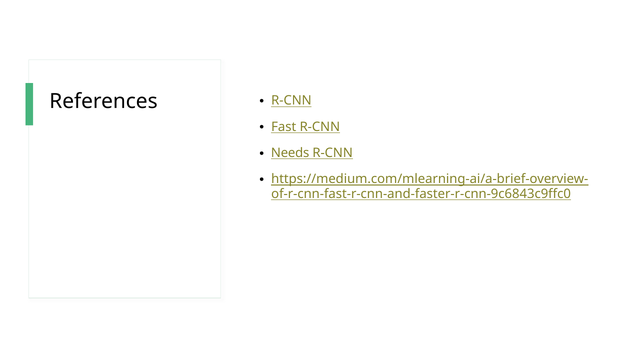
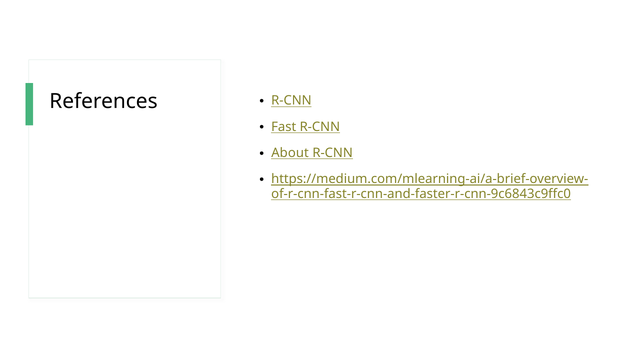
Needs: Needs -> About
